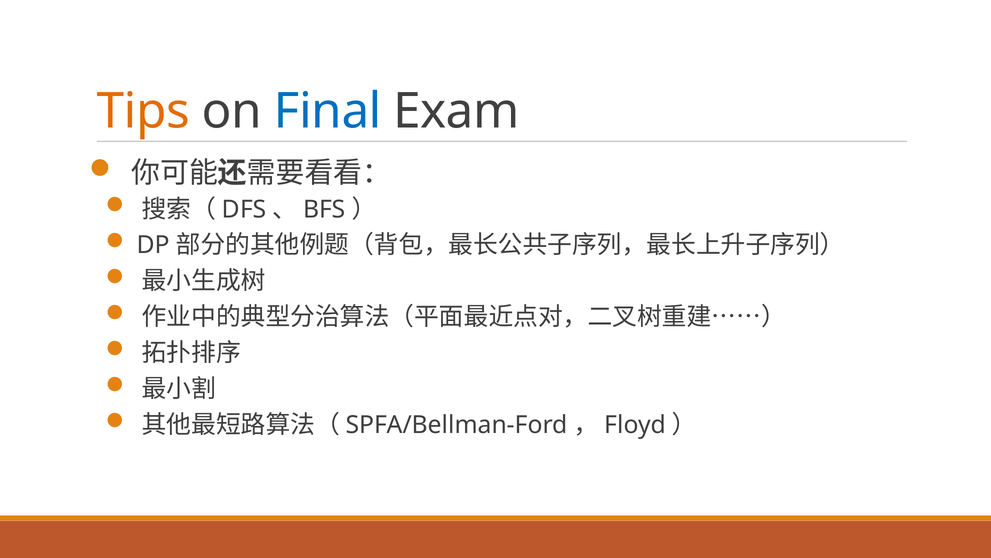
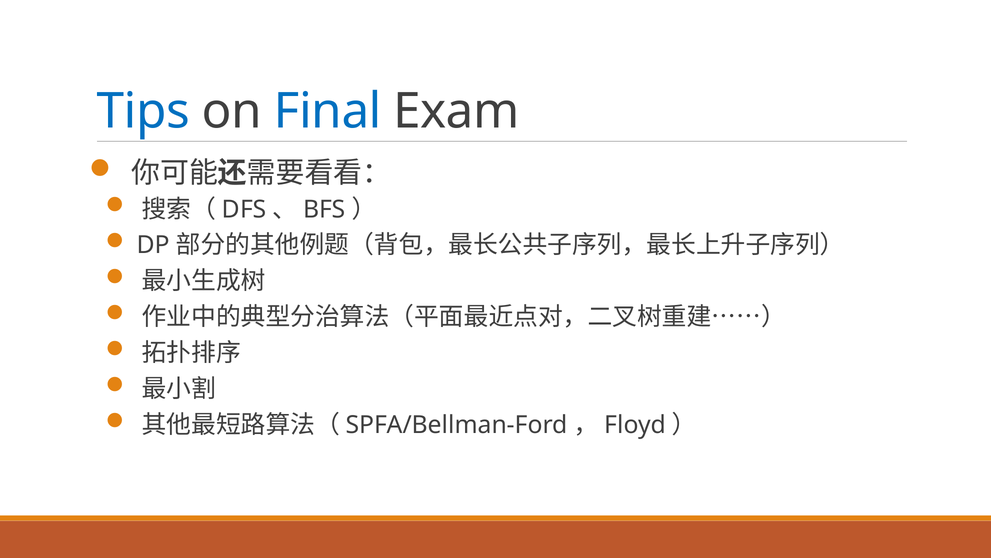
Tips colour: orange -> blue
